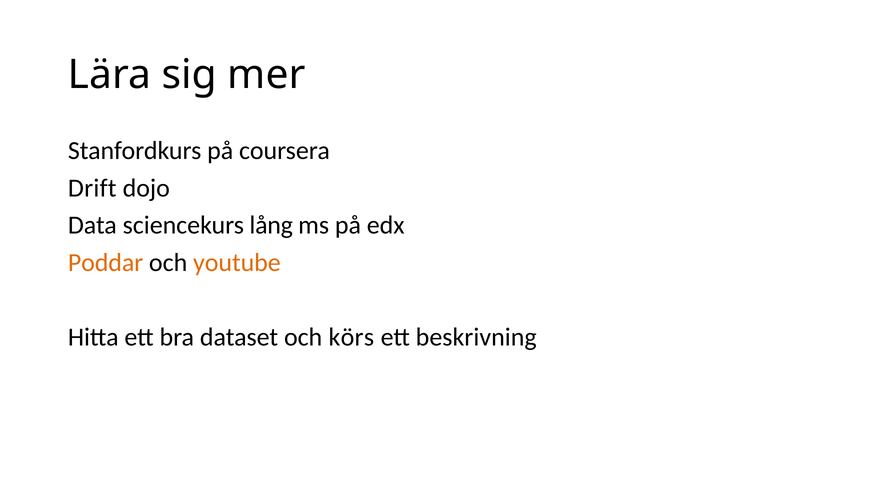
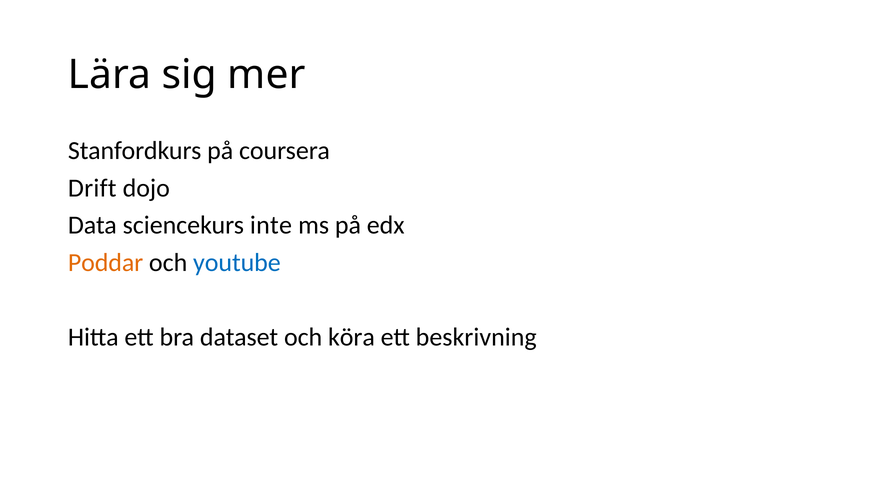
lång: lång -> inte
youtube colour: orange -> blue
körs: körs -> köra
